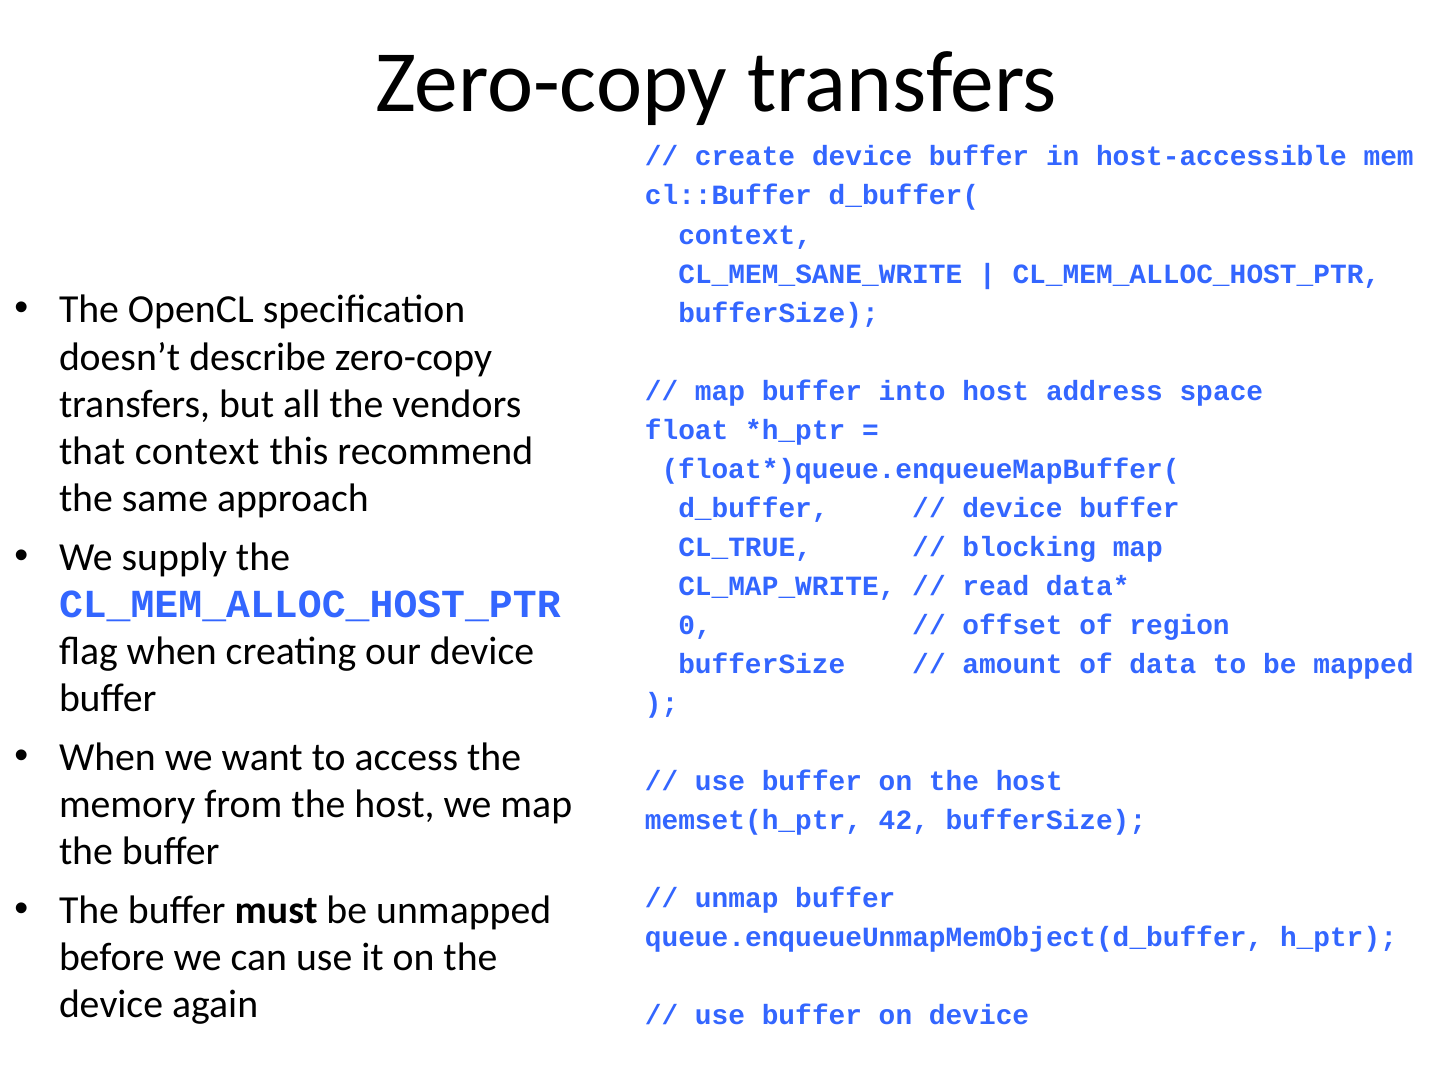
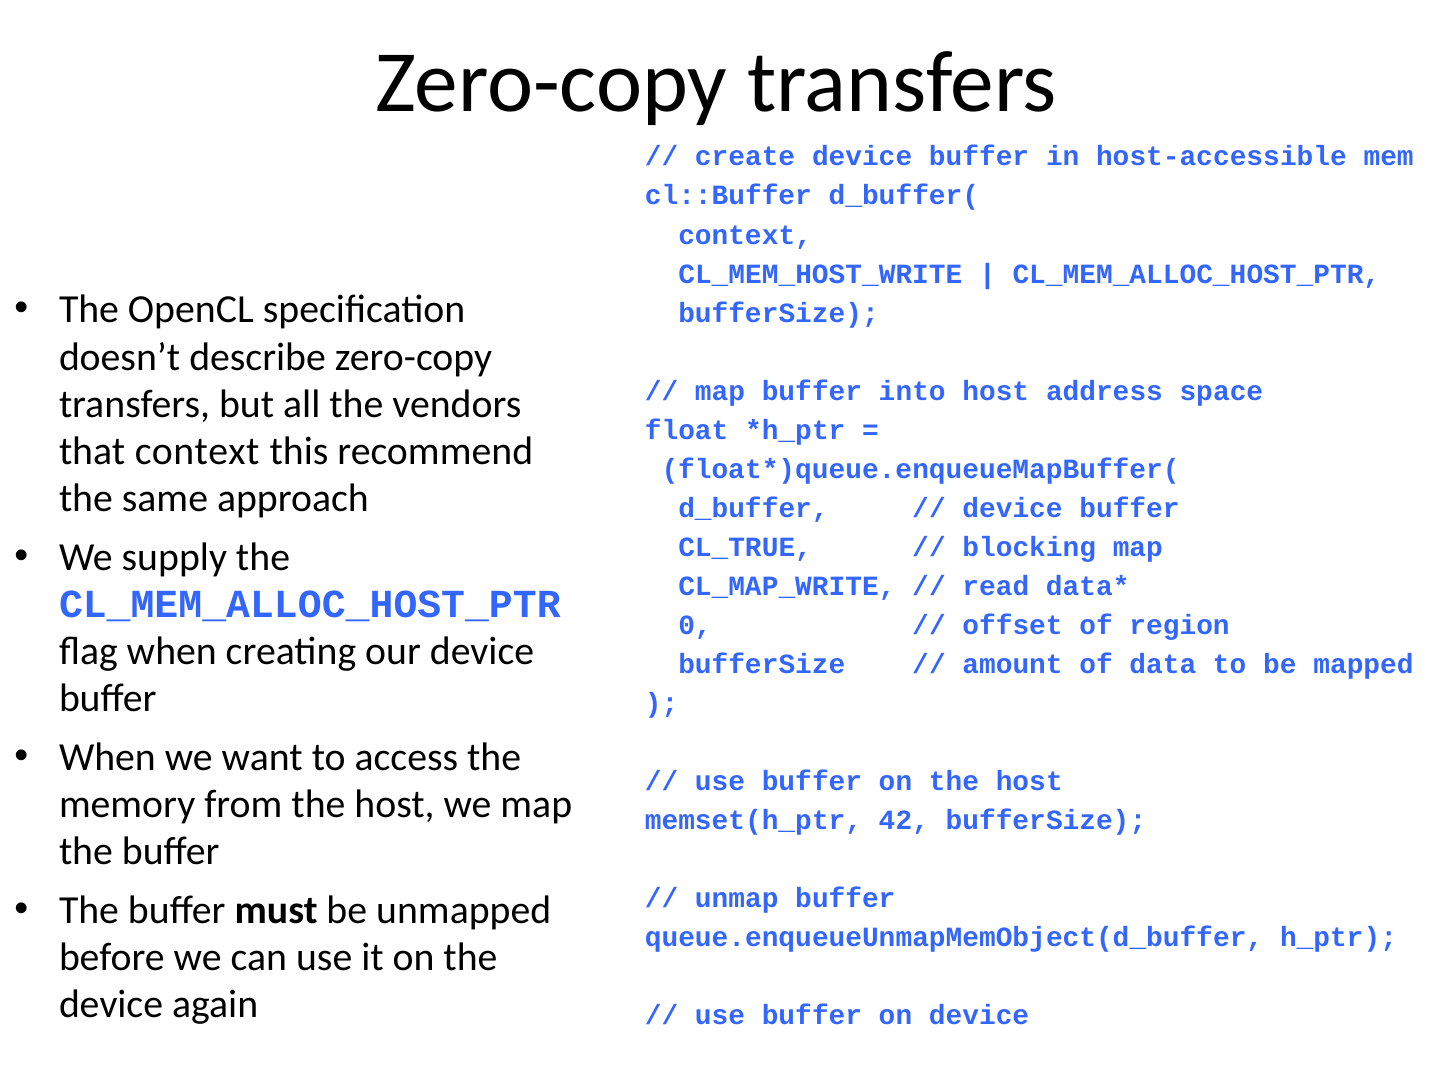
CL_MEM_SANE_WRITE: CL_MEM_SANE_WRITE -> CL_MEM_HOST_WRITE
